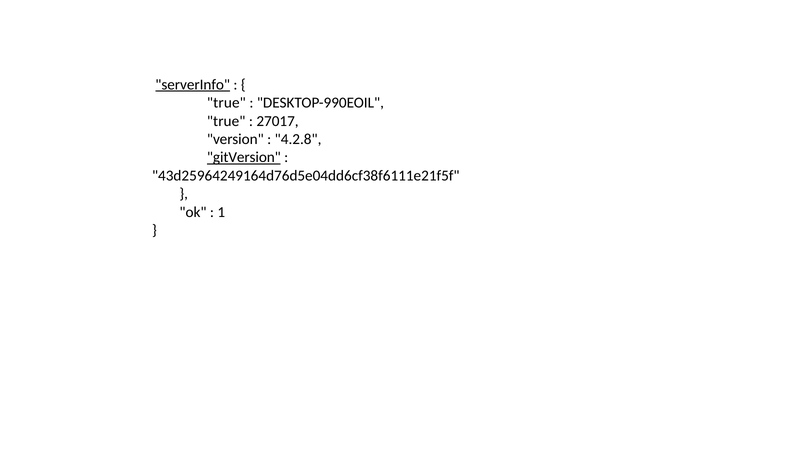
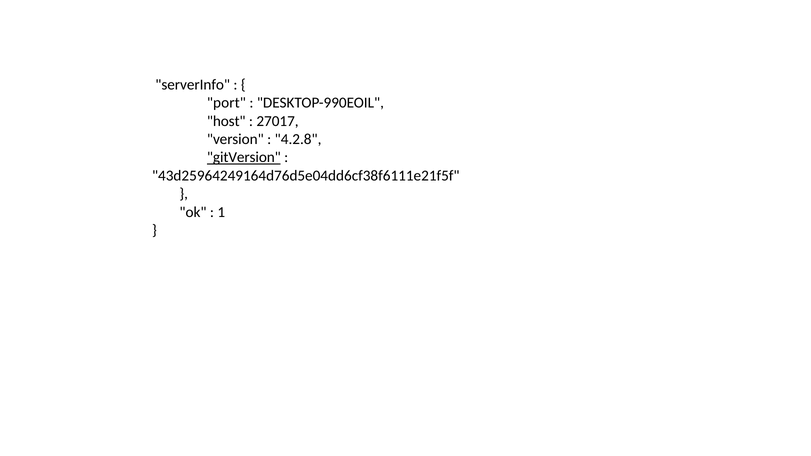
serverInfo underline: present -> none
true at (226, 103): true -> port
true at (226, 121): true -> host
